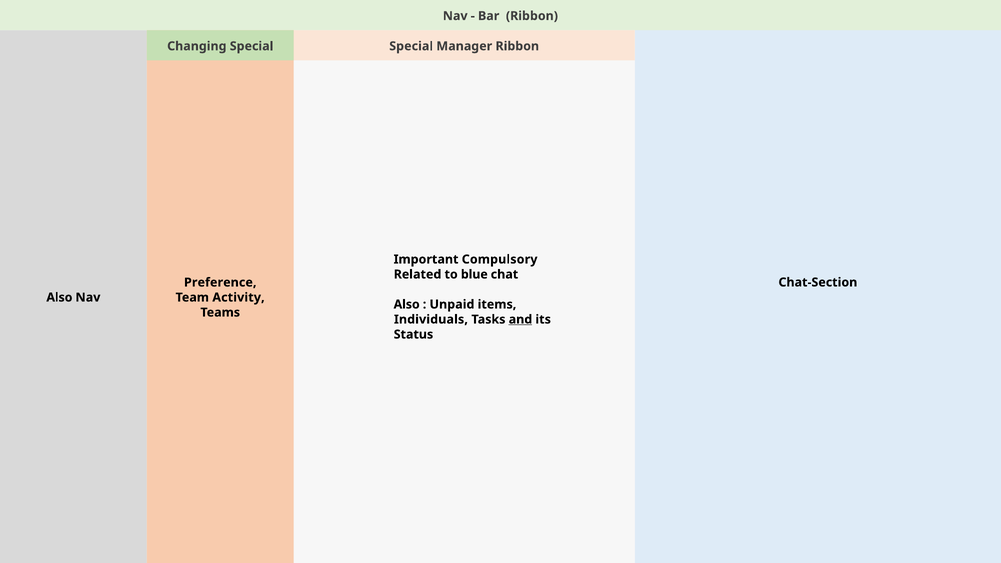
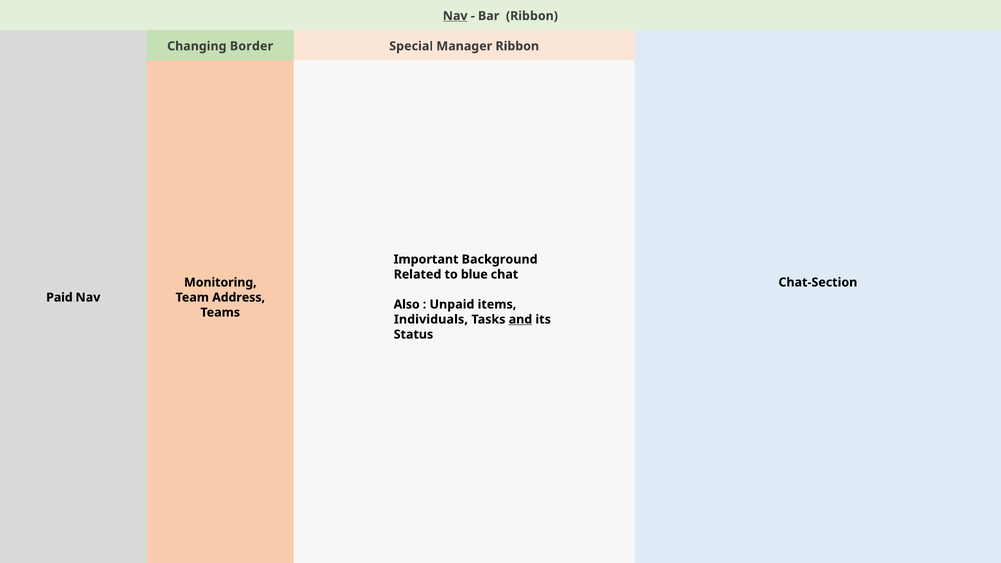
Nav at (455, 16) underline: none -> present
Changing Special: Special -> Border
Compulsory: Compulsory -> Background
Preference: Preference -> Monitoring
Also at (59, 297): Also -> Paid
Activity: Activity -> Address
